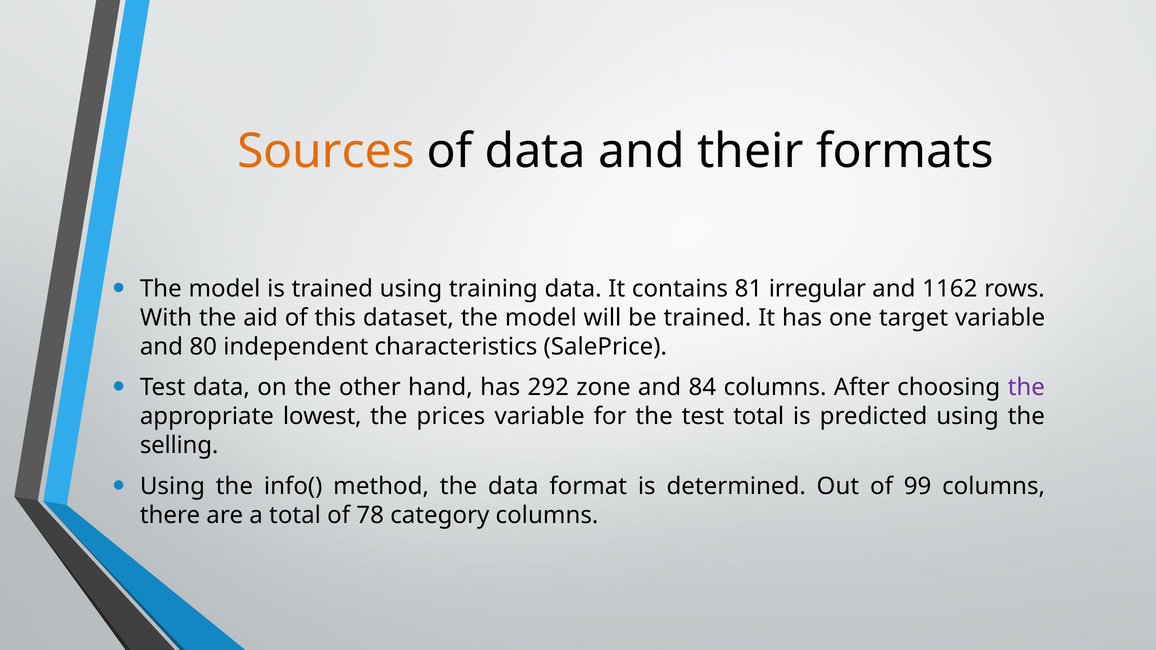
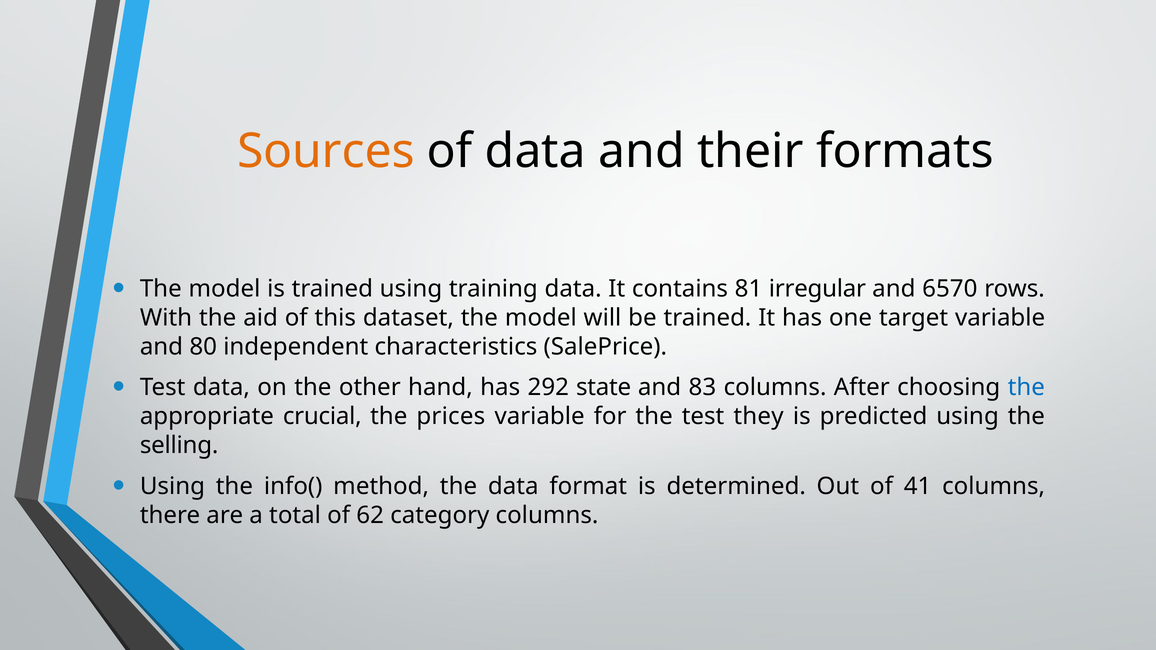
1162: 1162 -> 6570
zone: zone -> state
84: 84 -> 83
the at (1026, 388) colour: purple -> blue
lowest: lowest -> crucial
test total: total -> they
99: 99 -> 41
78: 78 -> 62
